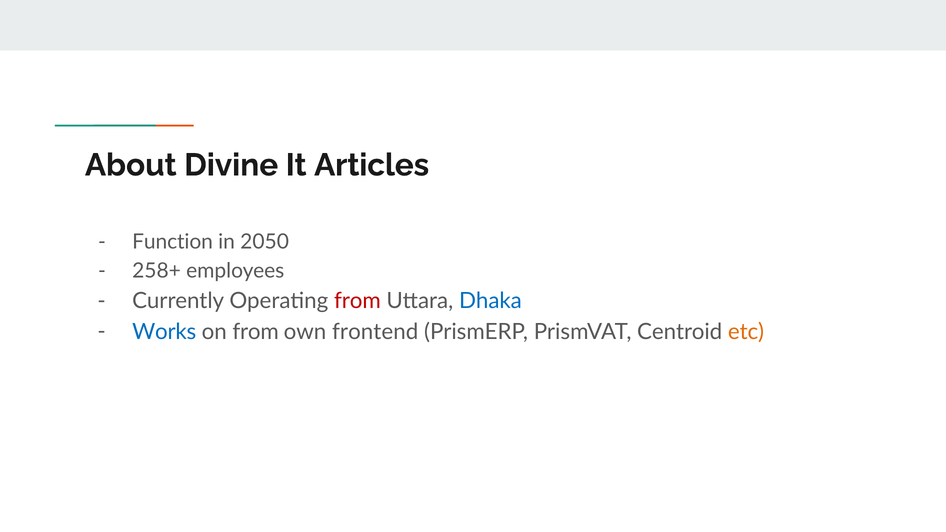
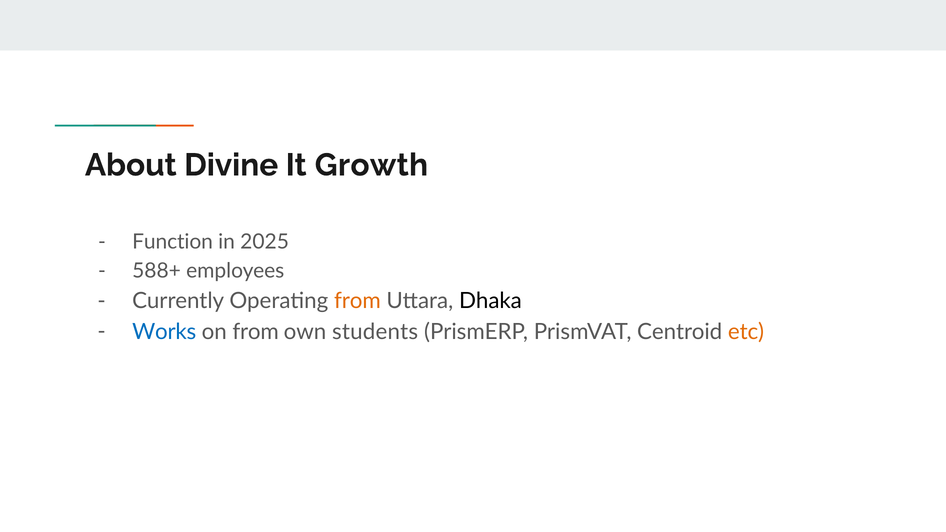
Articles: Articles -> Growth
2050: 2050 -> 2025
258+: 258+ -> 588+
from at (357, 301) colour: red -> orange
Dhaka colour: blue -> black
frontend: frontend -> students
